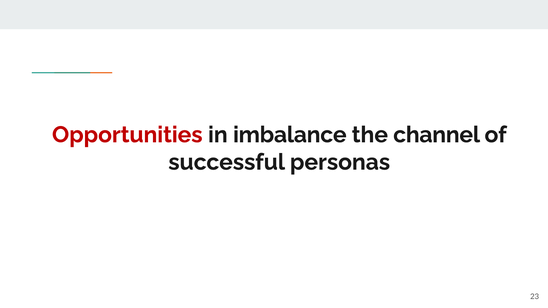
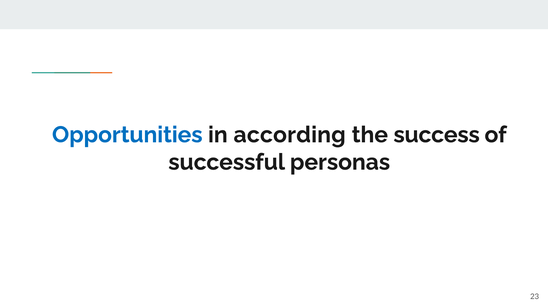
Opportunities colour: red -> blue
imbalance: imbalance -> according
channel: channel -> success
